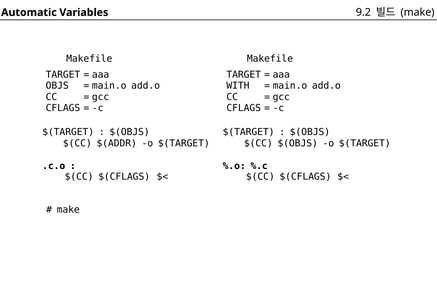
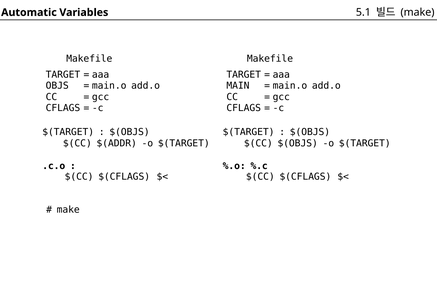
9.2: 9.2 -> 5.1
WITH: WITH -> MAIN
